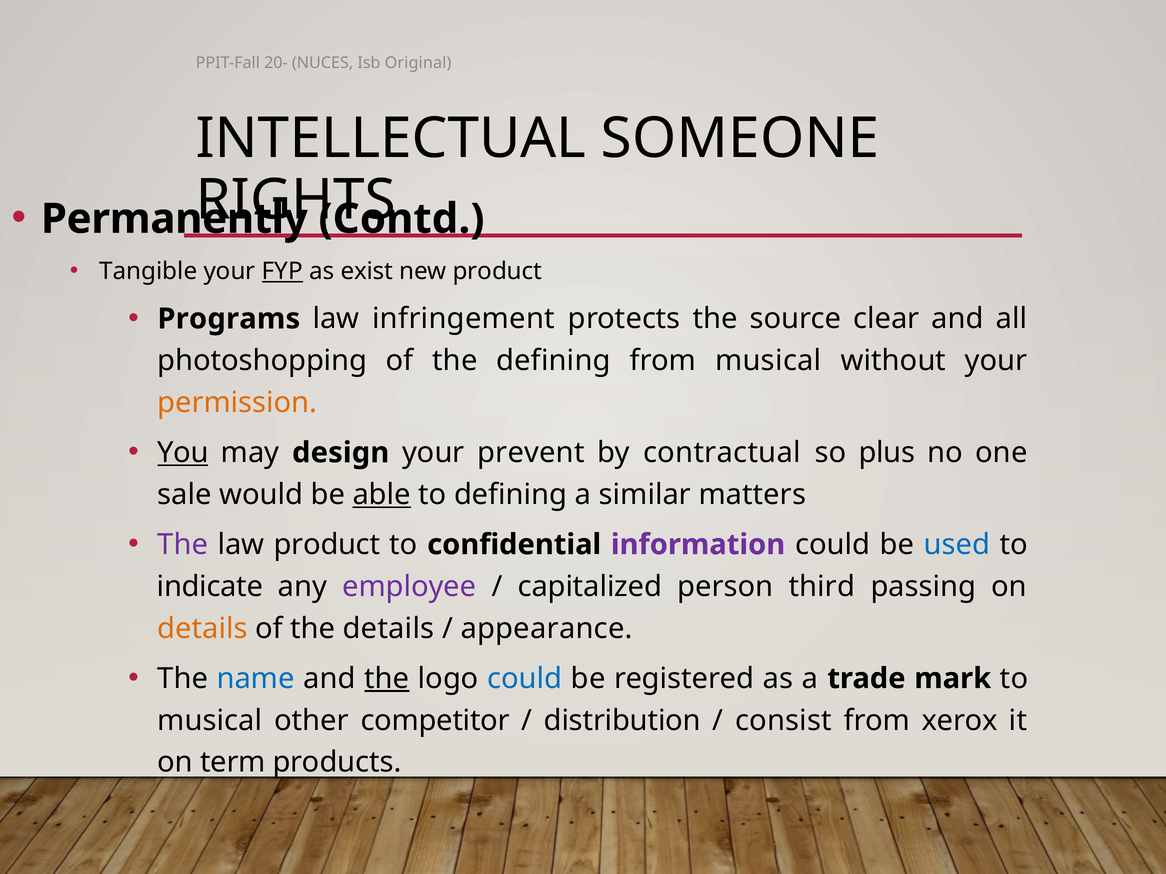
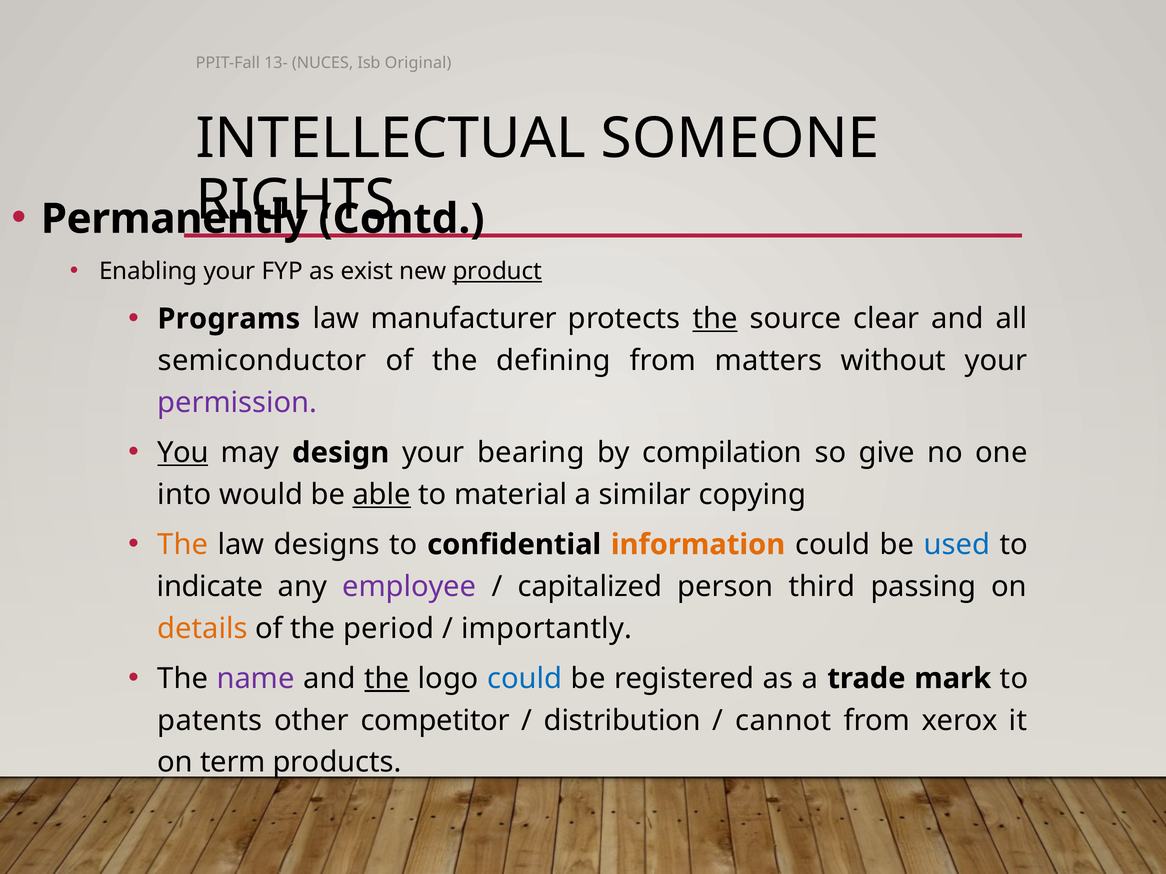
20-: 20- -> 13-
Tangible: Tangible -> Enabling
FYP underline: present -> none
product at (497, 272) underline: none -> present
infringement: infringement -> manufacturer
the at (715, 319) underline: none -> present
photoshopping: photoshopping -> semiconductor
from musical: musical -> matters
permission colour: orange -> purple
prevent: prevent -> bearing
contractual: contractual -> compilation
plus: plus -> give
sale: sale -> into
to defining: defining -> material
matters: matters -> copying
The at (183, 545) colour: purple -> orange
law product: product -> designs
information colour: purple -> orange
the details: details -> period
appearance: appearance -> importantly
name colour: blue -> purple
musical at (210, 721): musical -> patents
consist: consist -> cannot
